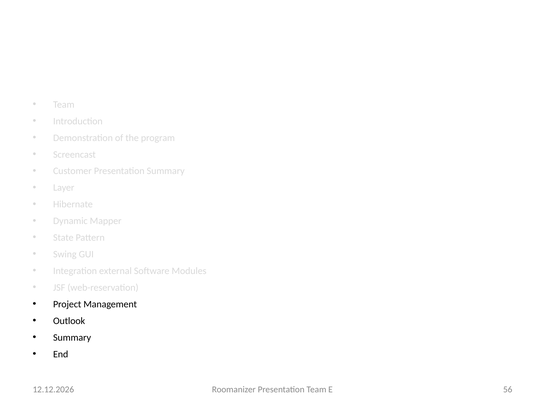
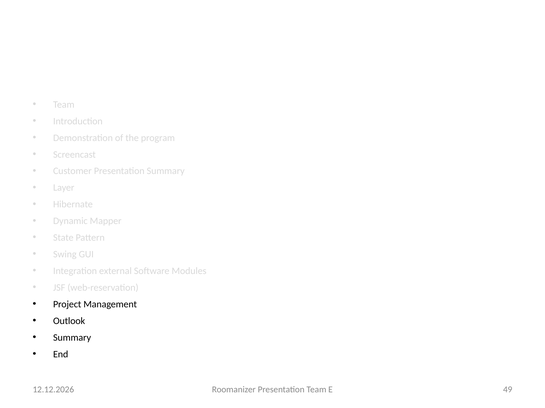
56: 56 -> 49
